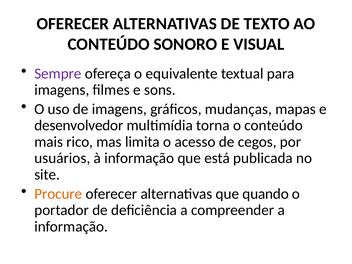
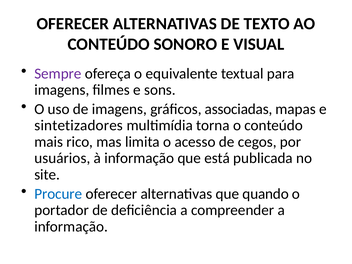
mudanças: mudanças -> associadas
desenvolvedor: desenvolvedor -> sintetizadores
Procure colour: orange -> blue
